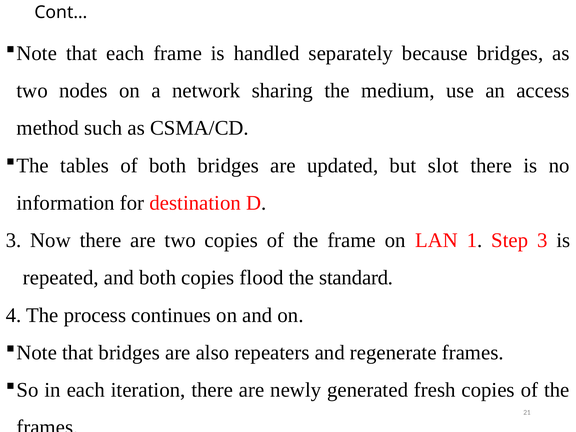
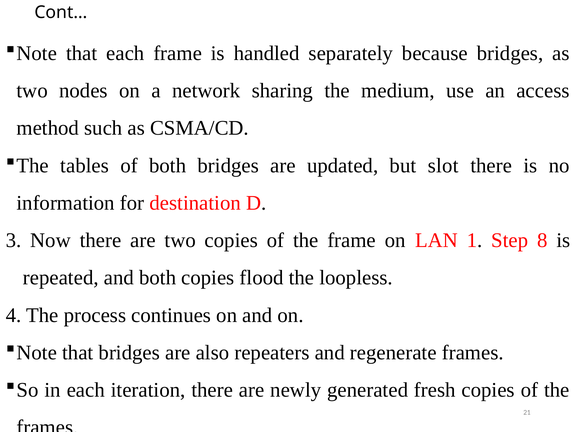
Step 3: 3 -> 8
standard: standard -> loopless
